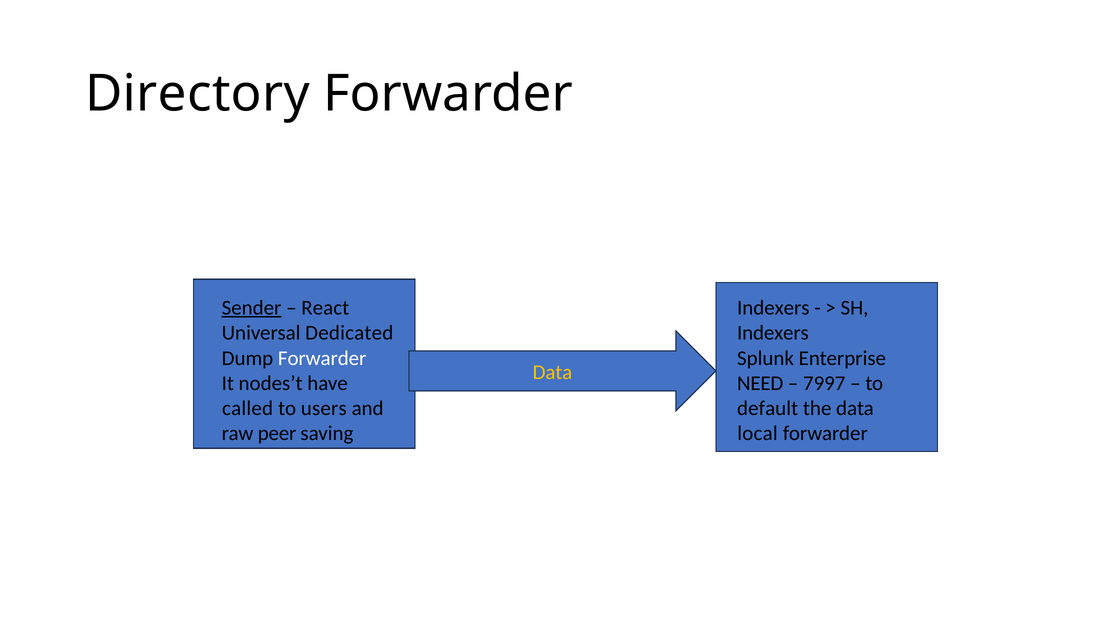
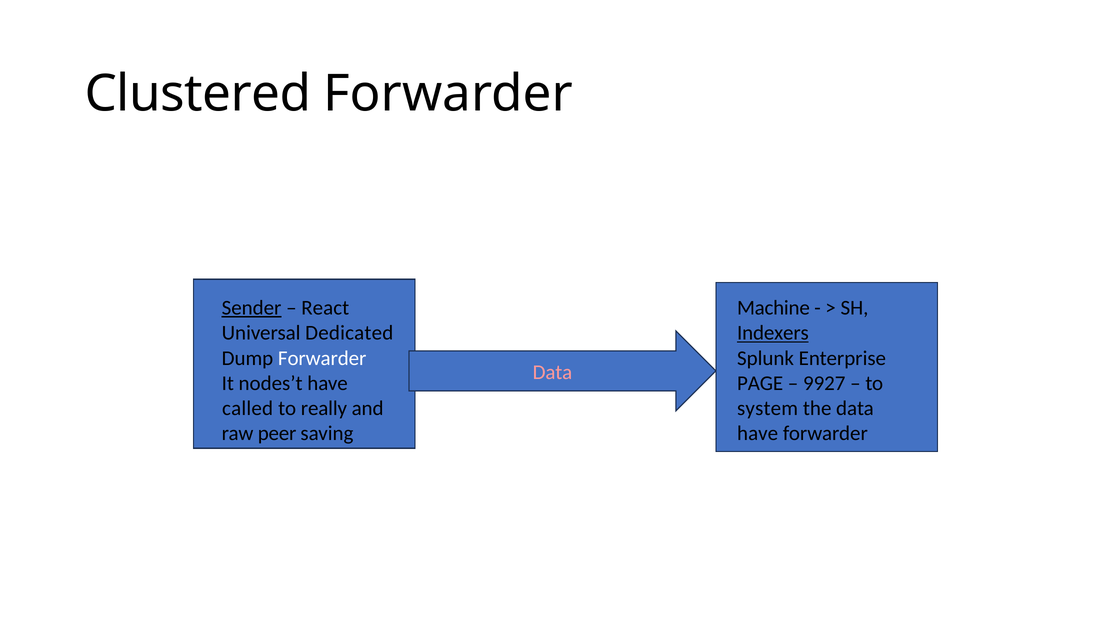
Directory: Directory -> Clustered
Indexers at (773, 308): Indexers -> Machine
Indexers at (773, 333) underline: none -> present
Data at (552, 372) colour: yellow -> pink
NEED: NEED -> PAGE
7997: 7997 -> 9927
users: users -> really
default: default -> system
local at (758, 433): local -> have
